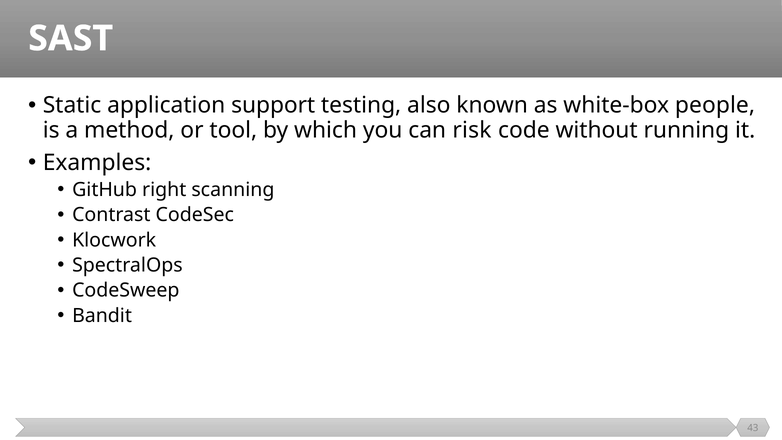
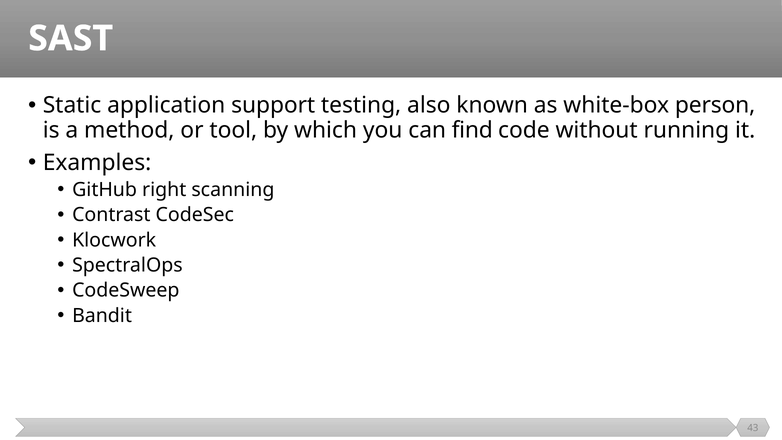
people: people -> person
risk: risk -> find
